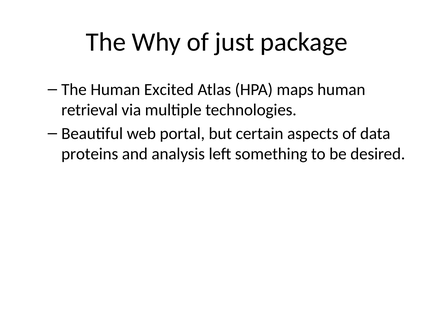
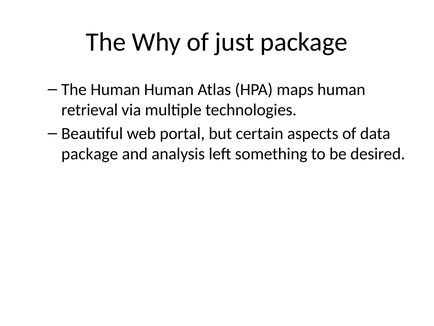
Human Excited: Excited -> Human
proteins at (90, 154): proteins -> package
